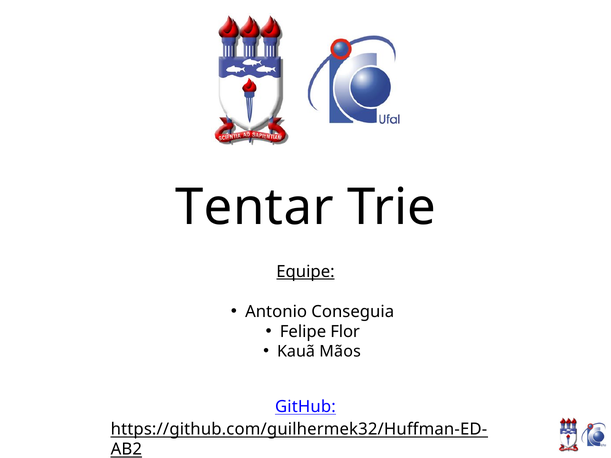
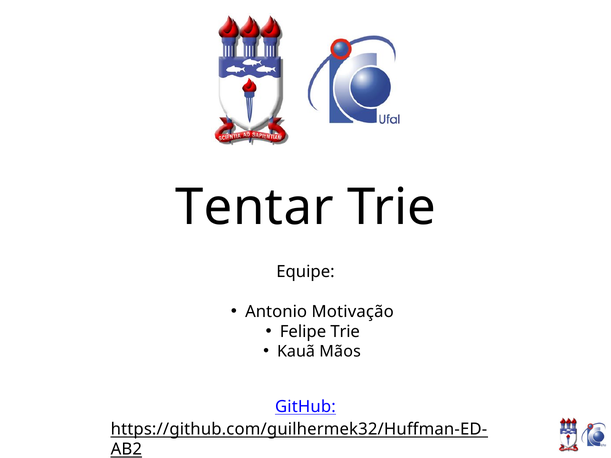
Equipe underline: present -> none
Conseguia: Conseguia -> Motivação
Felipe Flor: Flor -> Trie
